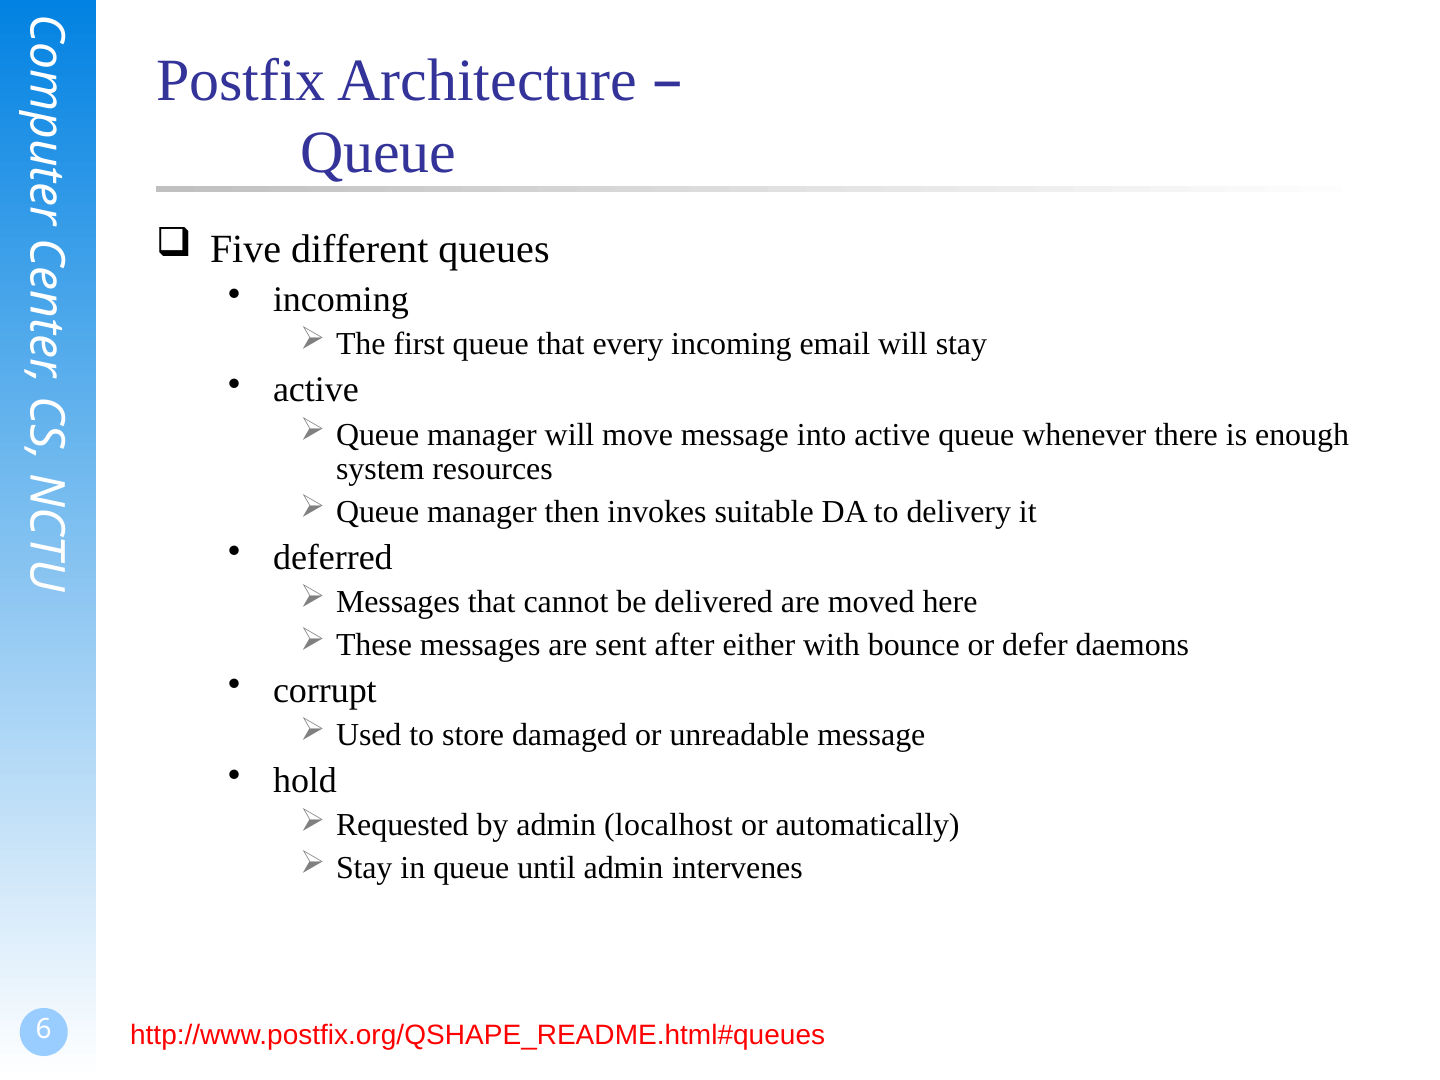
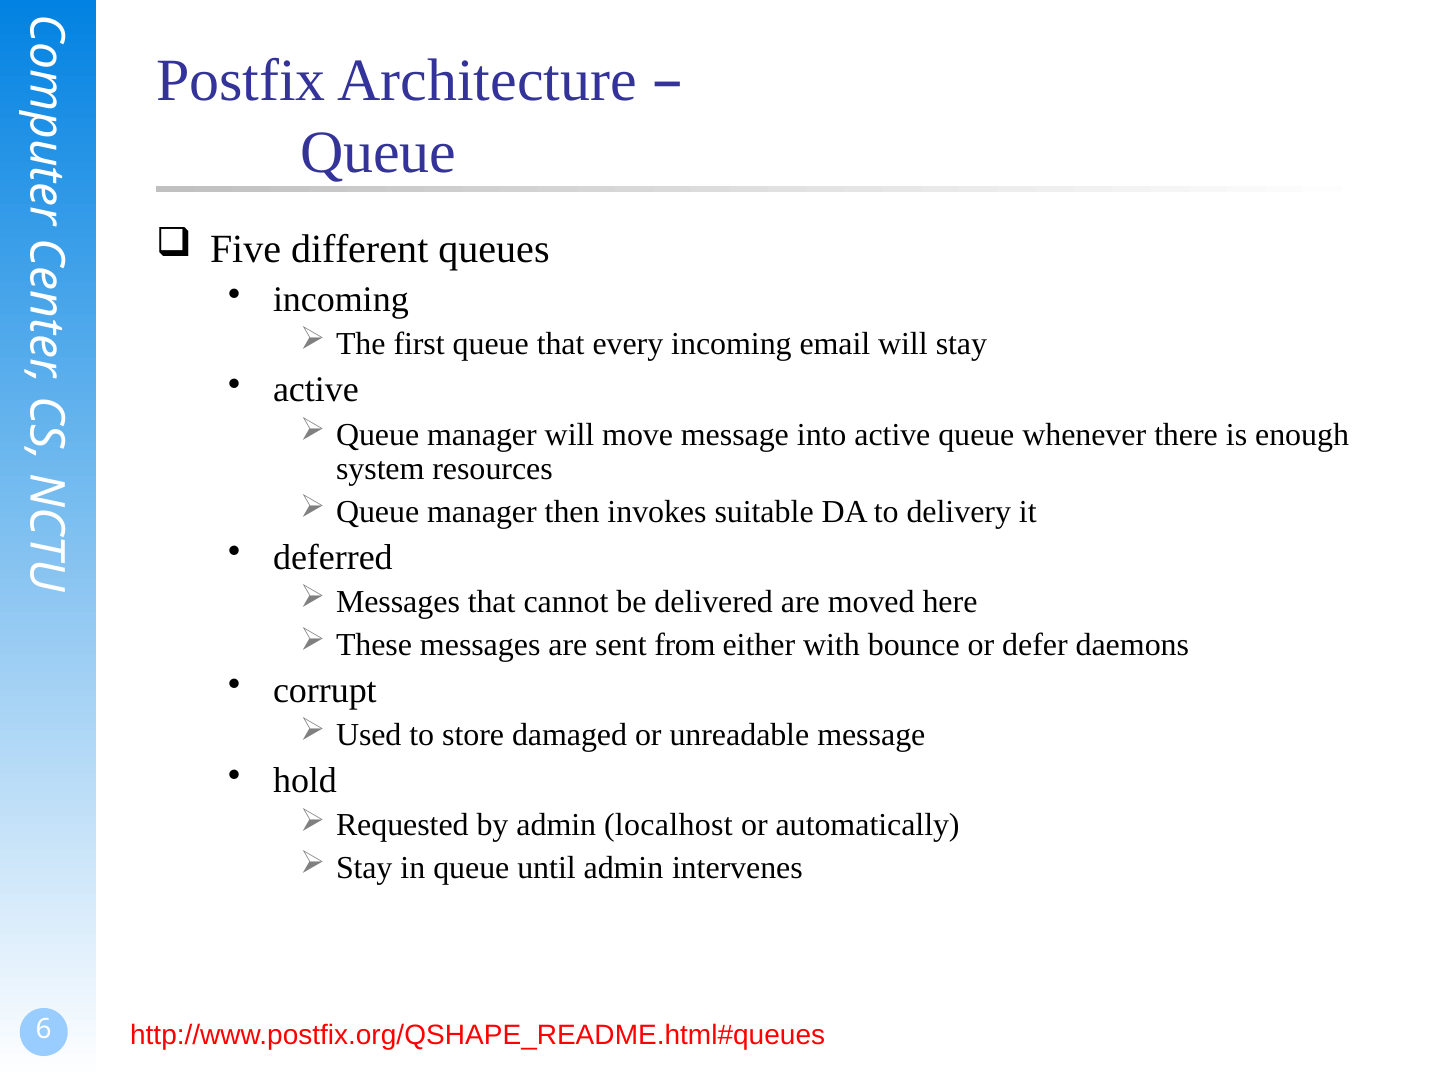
after: after -> from
